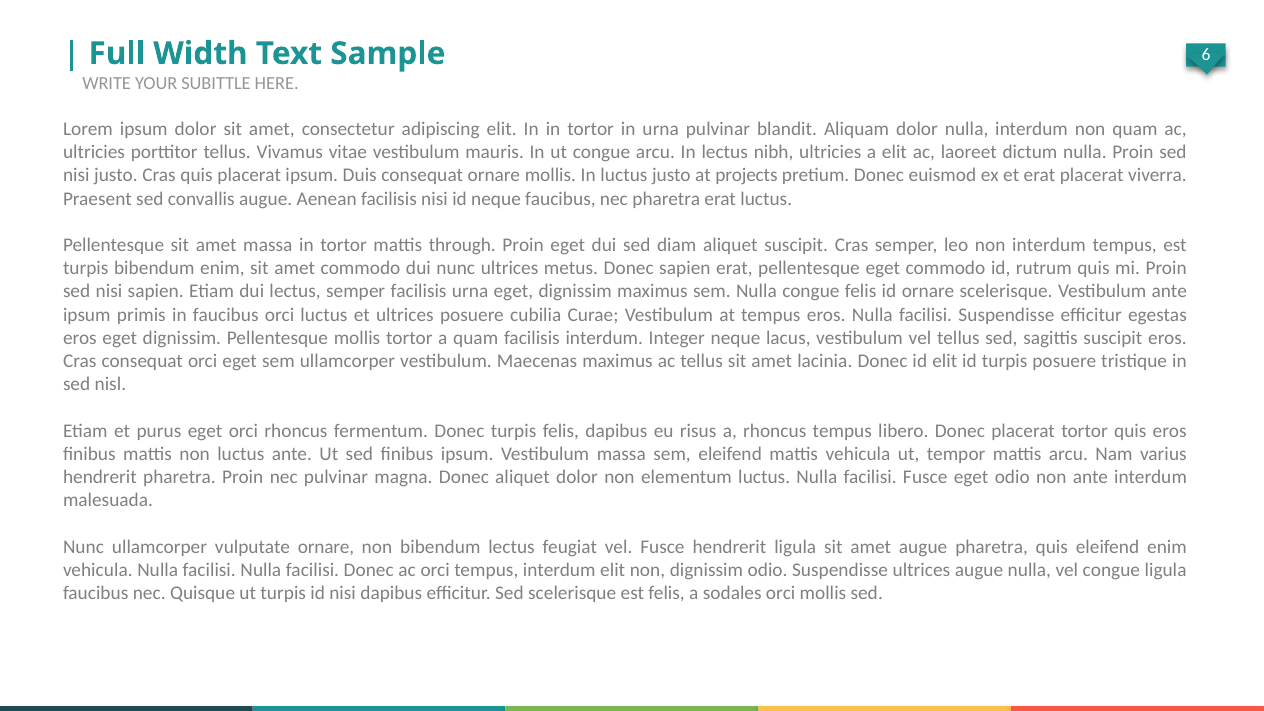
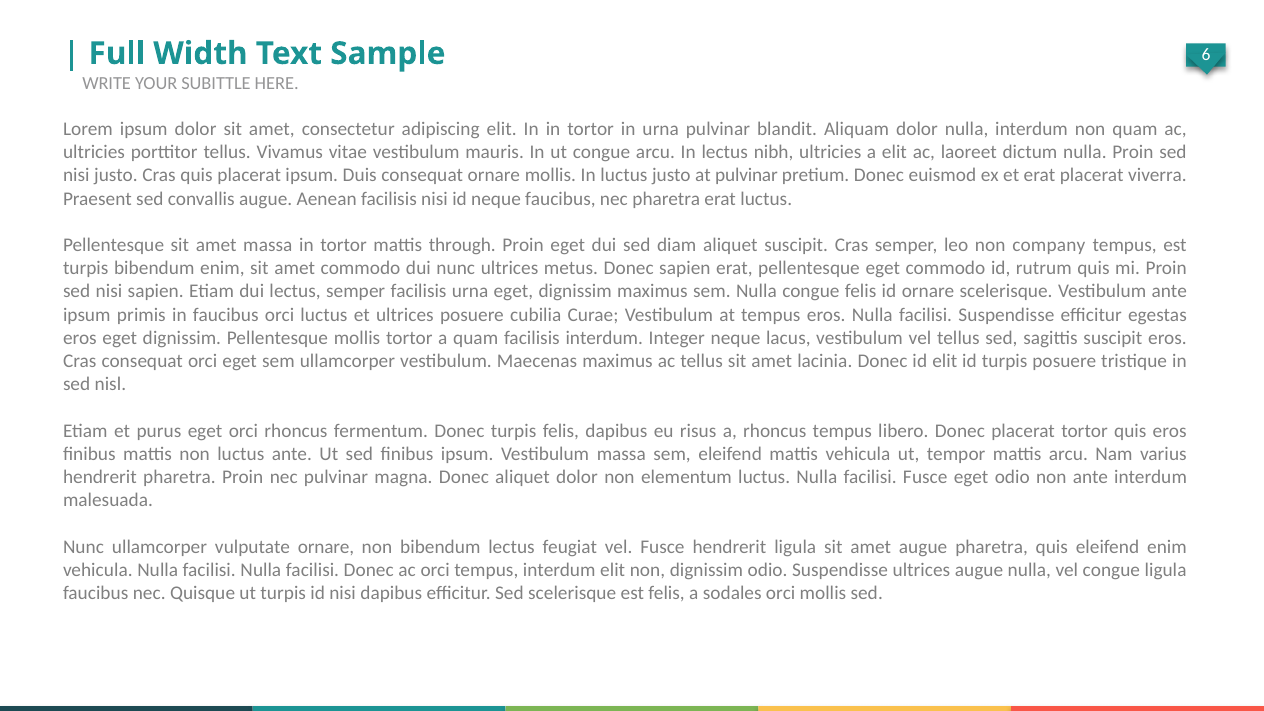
at projects: projects -> pulvinar
non interdum: interdum -> company
